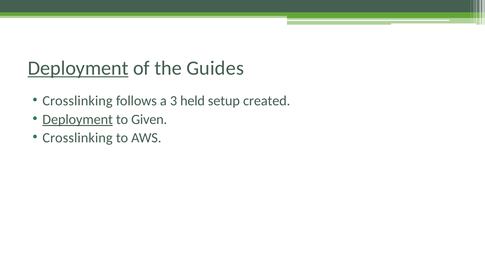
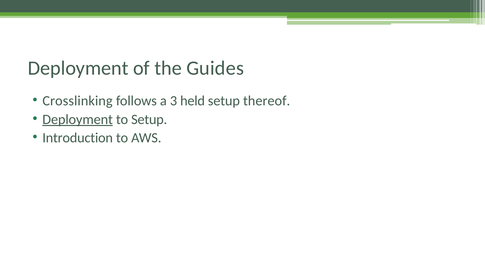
Deployment at (78, 68) underline: present -> none
created: created -> thereof
to Given: Given -> Setup
Crosslinking at (78, 138): Crosslinking -> Introduction
